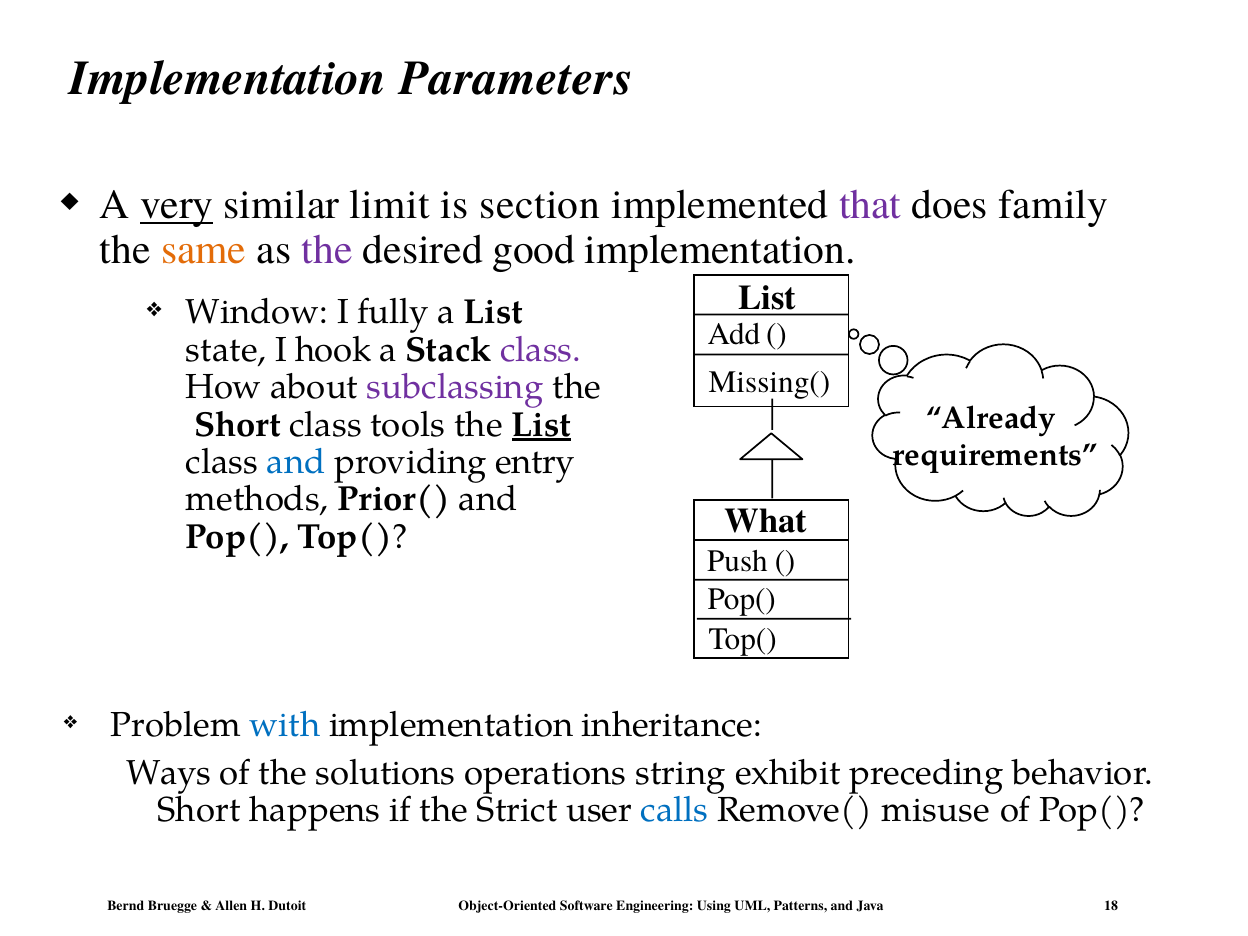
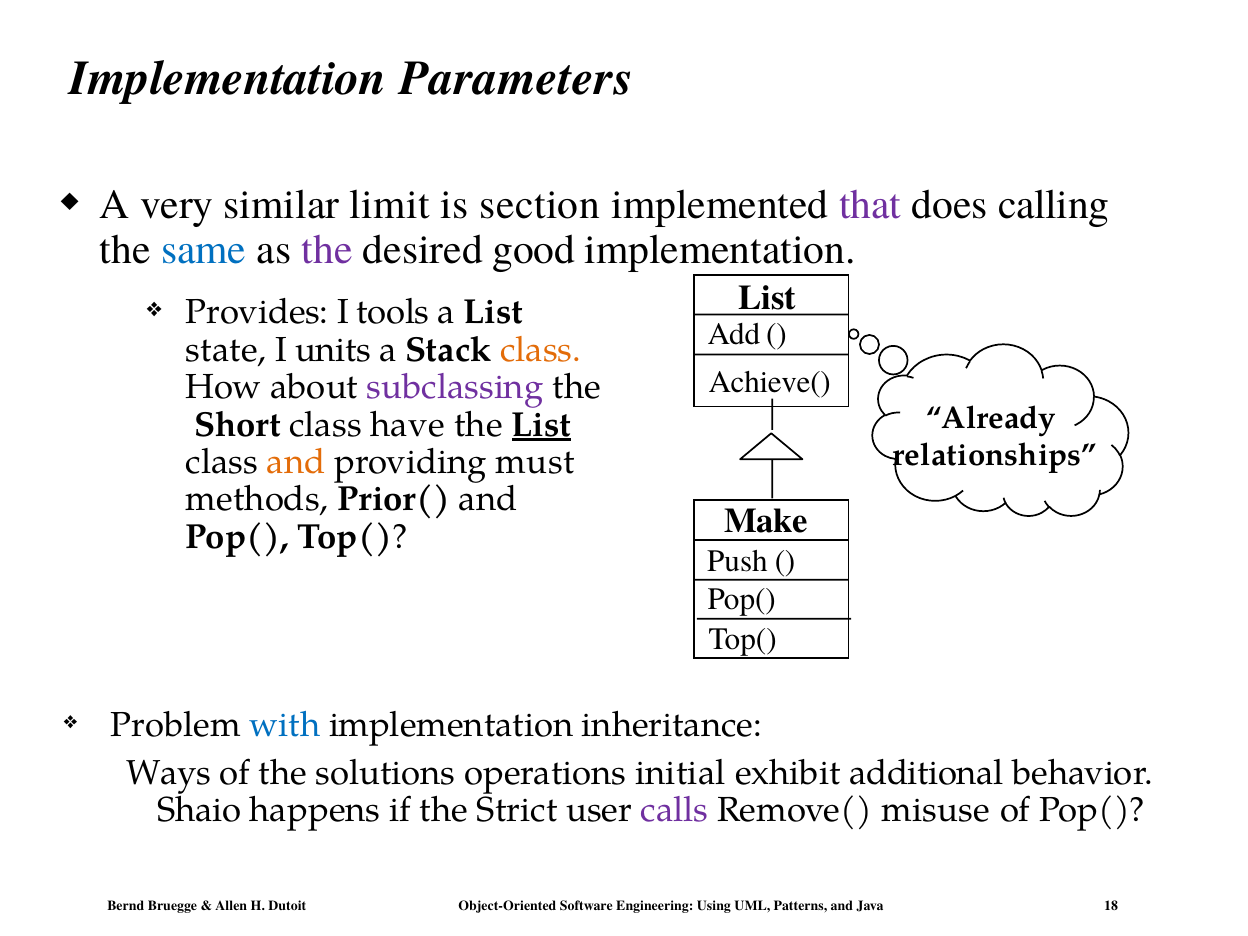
very underline: present -> none
family: family -> calling
same colour: orange -> blue
Window: Window -> Provides
fully: fully -> tools
hook: hook -> units
class at (541, 350) colour: purple -> orange
Missing(: Missing( -> Achieve(
tools: tools -> have
requirements: requirements -> relationships
and at (296, 462) colour: blue -> orange
entry: entry -> must
What: What -> Make
string: string -> initial
preceding: preceding -> additional
Short at (199, 810): Short -> Shaio
calls colour: blue -> purple
